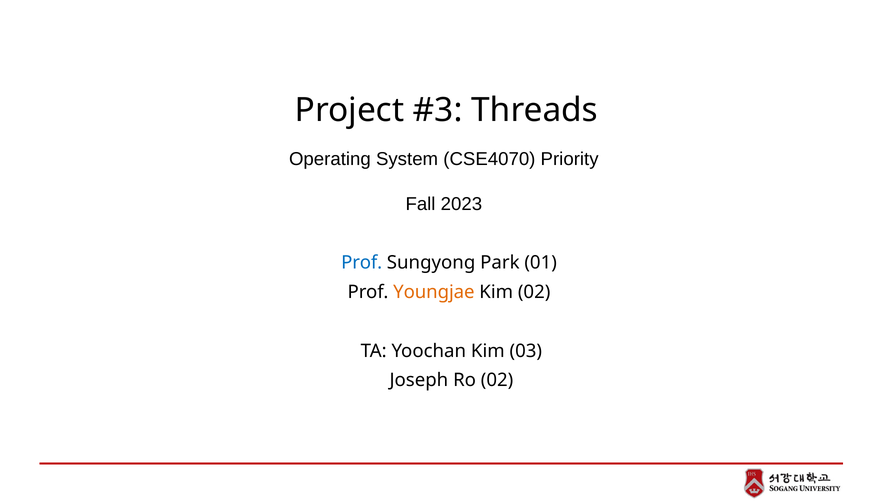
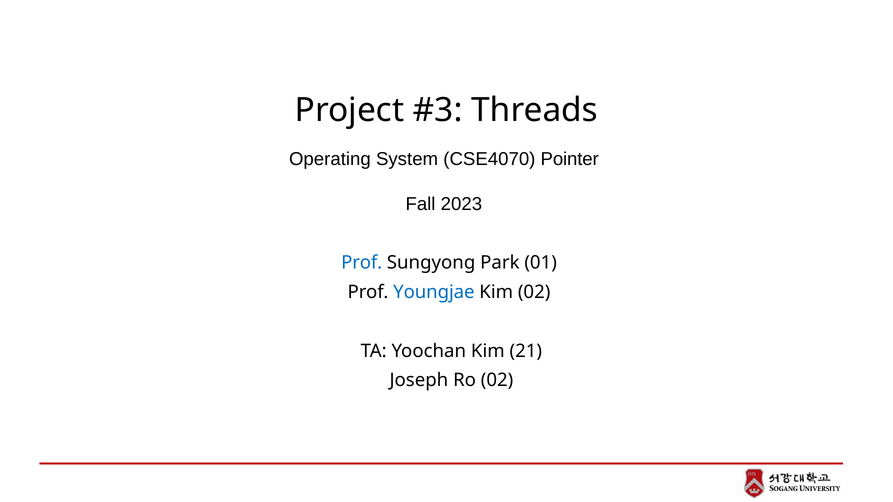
Priority: Priority -> Pointer
Youngjae colour: orange -> blue
03: 03 -> 21
